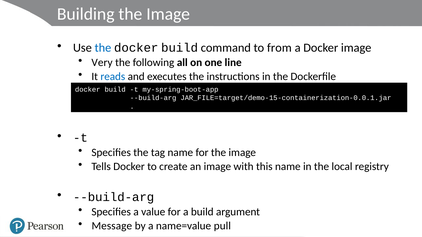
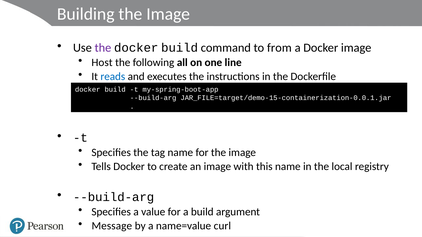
the at (103, 48) colour: blue -> purple
Very: Very -> Host
pull: pull -> curl
